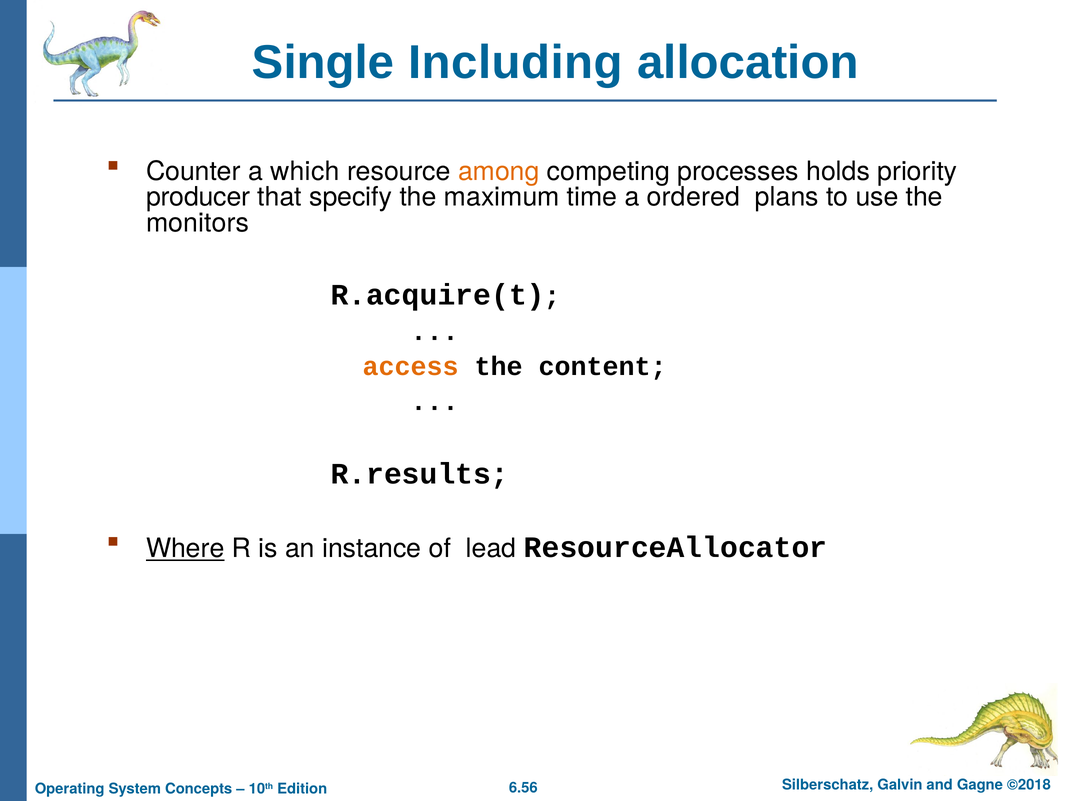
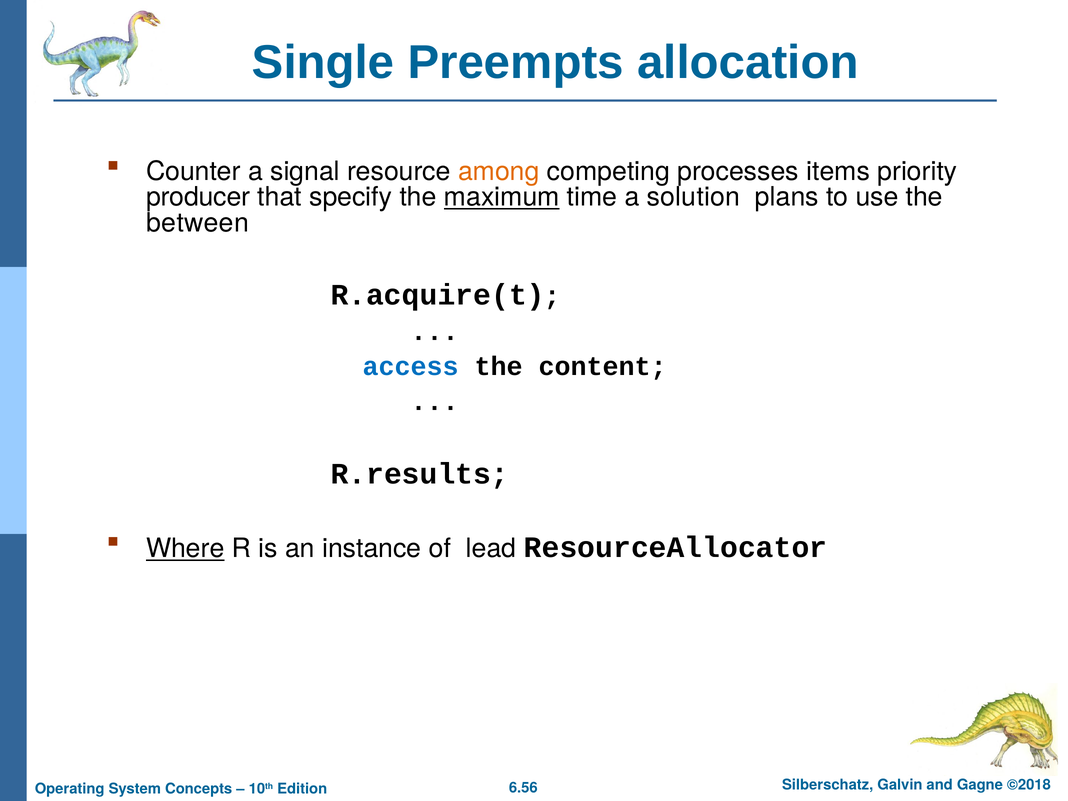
Including: Including -> Preempts
which: which -> signal
holds: holds -> items
maximum underline: none -> present
ordered: ordered -> solution
monitors: monitors -> between
access colour: orange -> blue
